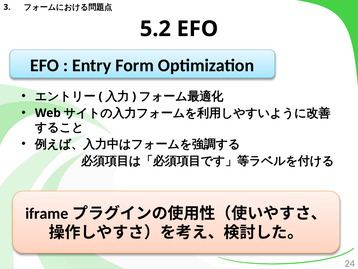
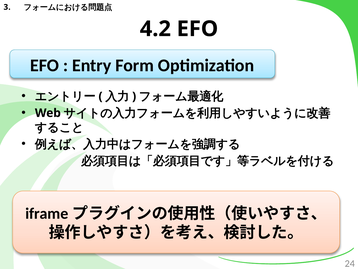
5.2: 5.2 -> 4.2
